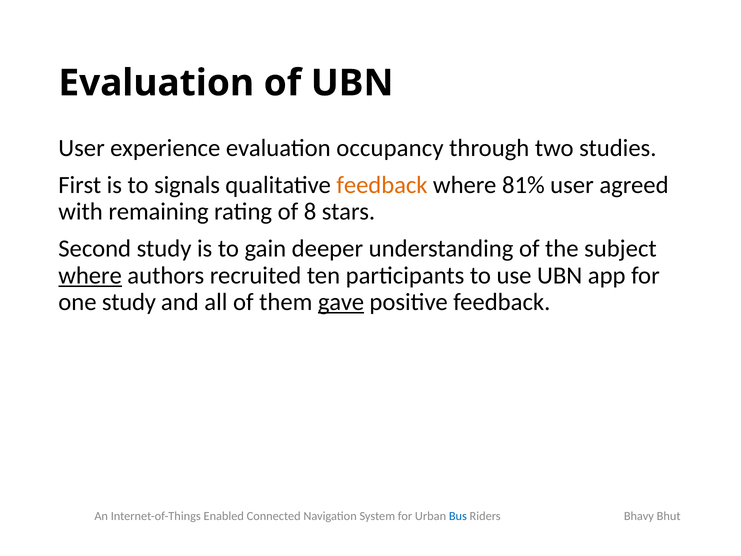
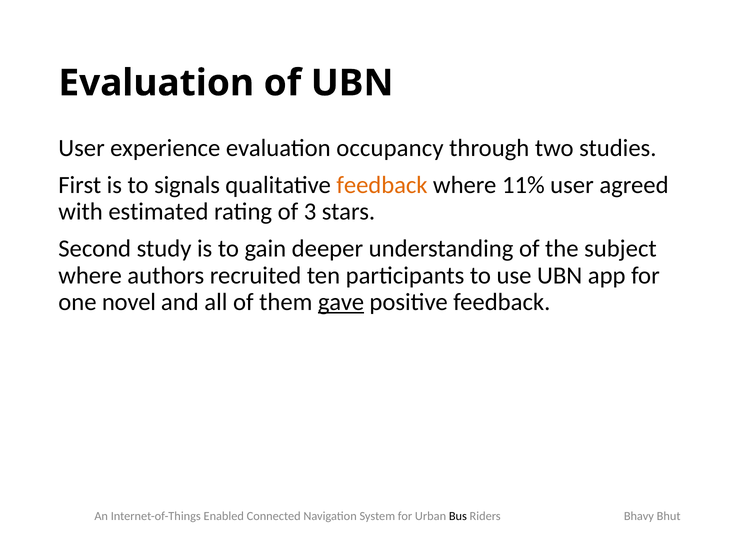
81%: 81% -> 11%
remaining: remaining -> estimated
8: 8 -> 3
where at (90, 275) underline: present -> none
one study: study -> novel
Bus colour: blue -> black
